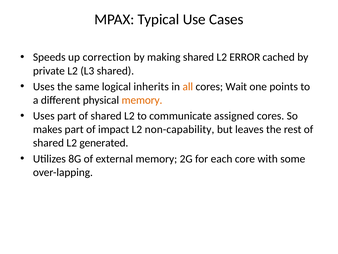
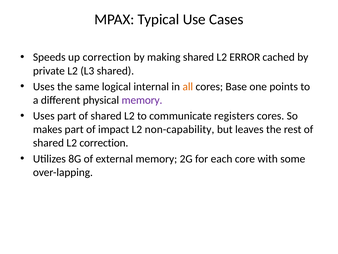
inherits: inherits -> internal
Wait: Wait -> Base
memory at (142, 100) colour: orange -> purple
assigned: assigned -> registers
L2 generated: generated -> correction
